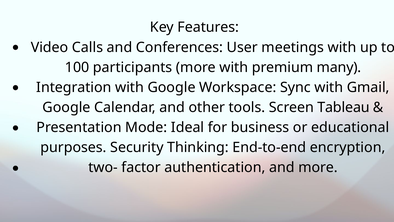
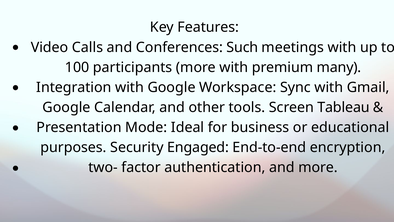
User: User -> Such
Thinking: Thinking -> Engaged
